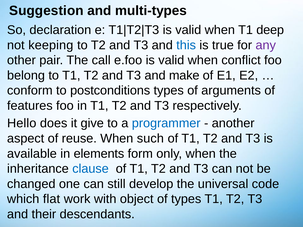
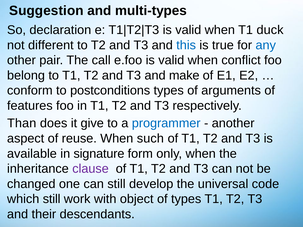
deep: deep -> duck
keeping: keeping -> different
any colour: purple -> blue
Hello: Hello -> Than
elements: elements -> signature
clause colour: blue -> purple
which flat: flat -> still
